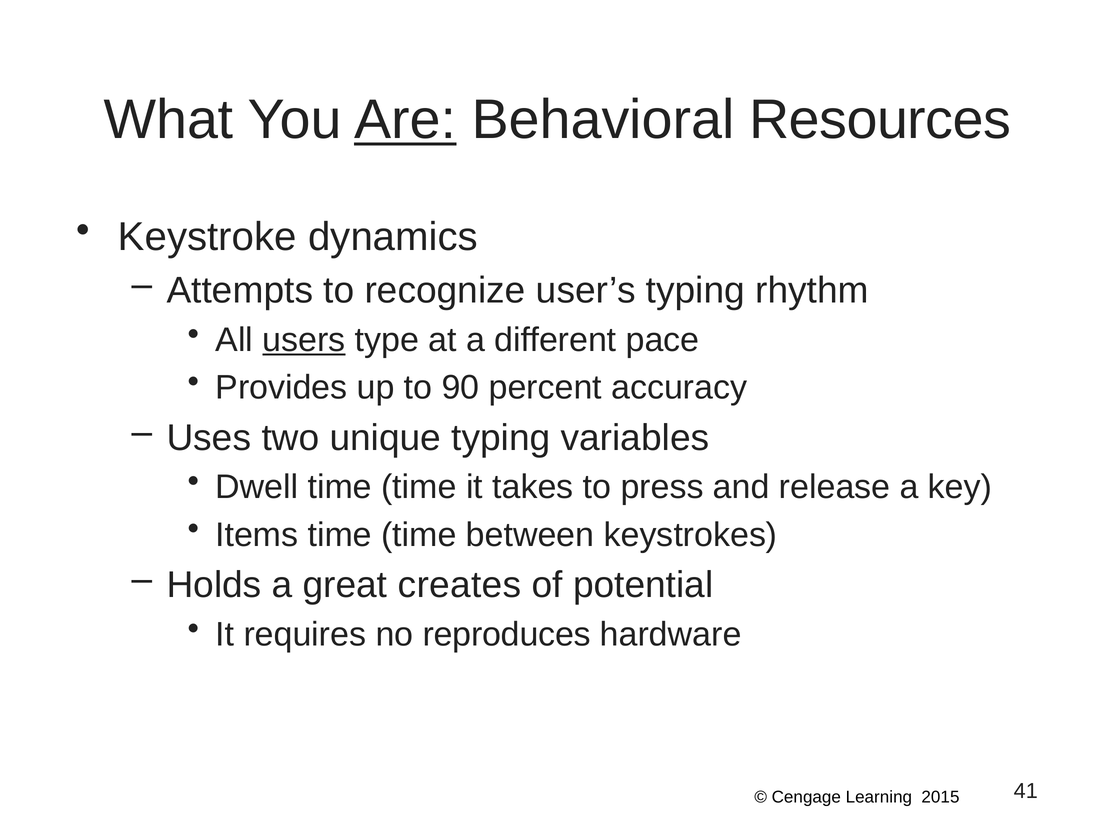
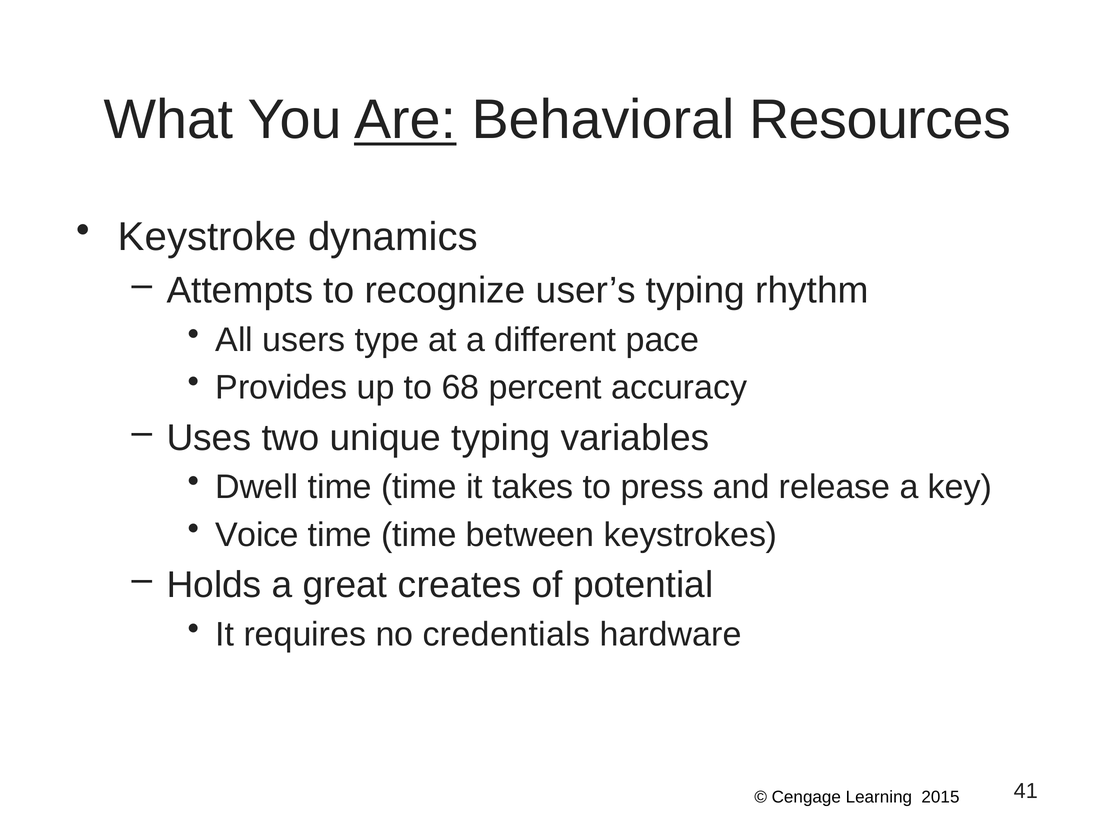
users underline: present -> none
90: 90 -> 68
Items: Items -> Voice
reproduces: reproduces -> credentials
